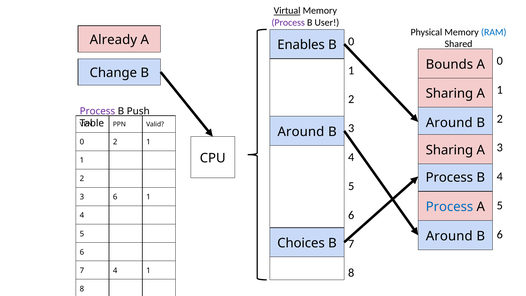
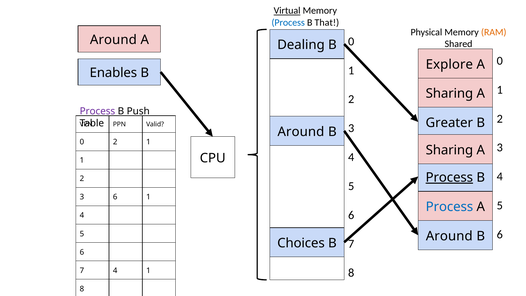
Process at (288, 23) colour: purple -> blue
User: User -> That
RAM colour: blue -> orange
Already at (113, 40): Already -> Around
Enables: Enables -> Dealing
Bounds: Bounds -> Explore
Change: Change -> Enables
Around at (449, 123): Around -> Greater
Process at (449, 177) underline: none -> present
